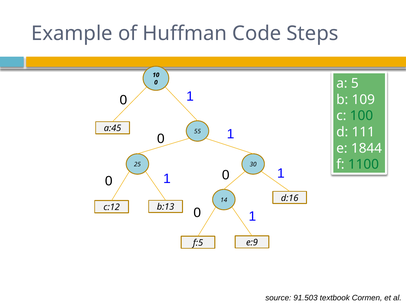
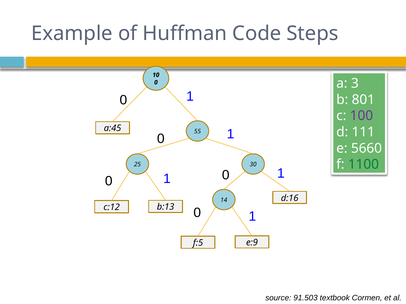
5: 5 -> 3
109: 109 -> 801
100 colour: green -> purple
1844: 1844 -> 5660
